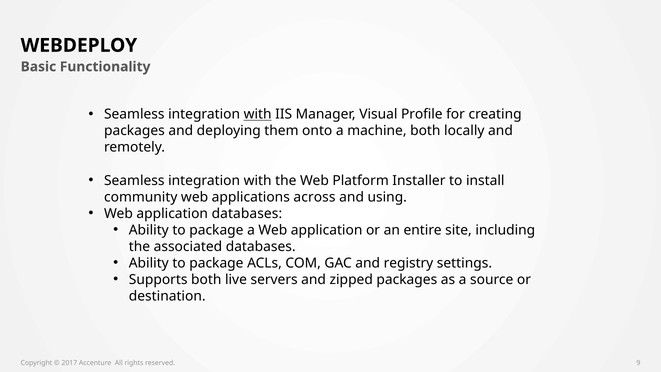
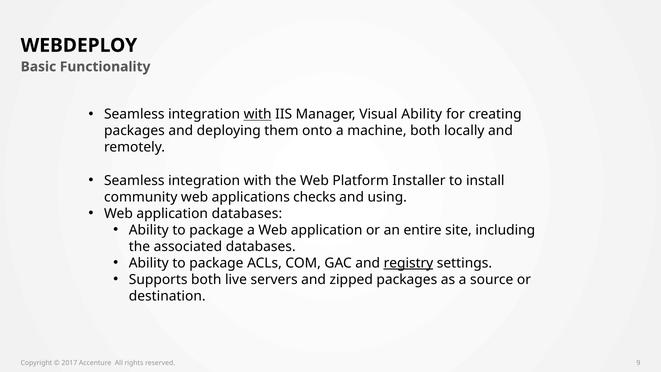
Visual Profile: Profile -> Ability
across: across -> checks
registry underline: none -> present
